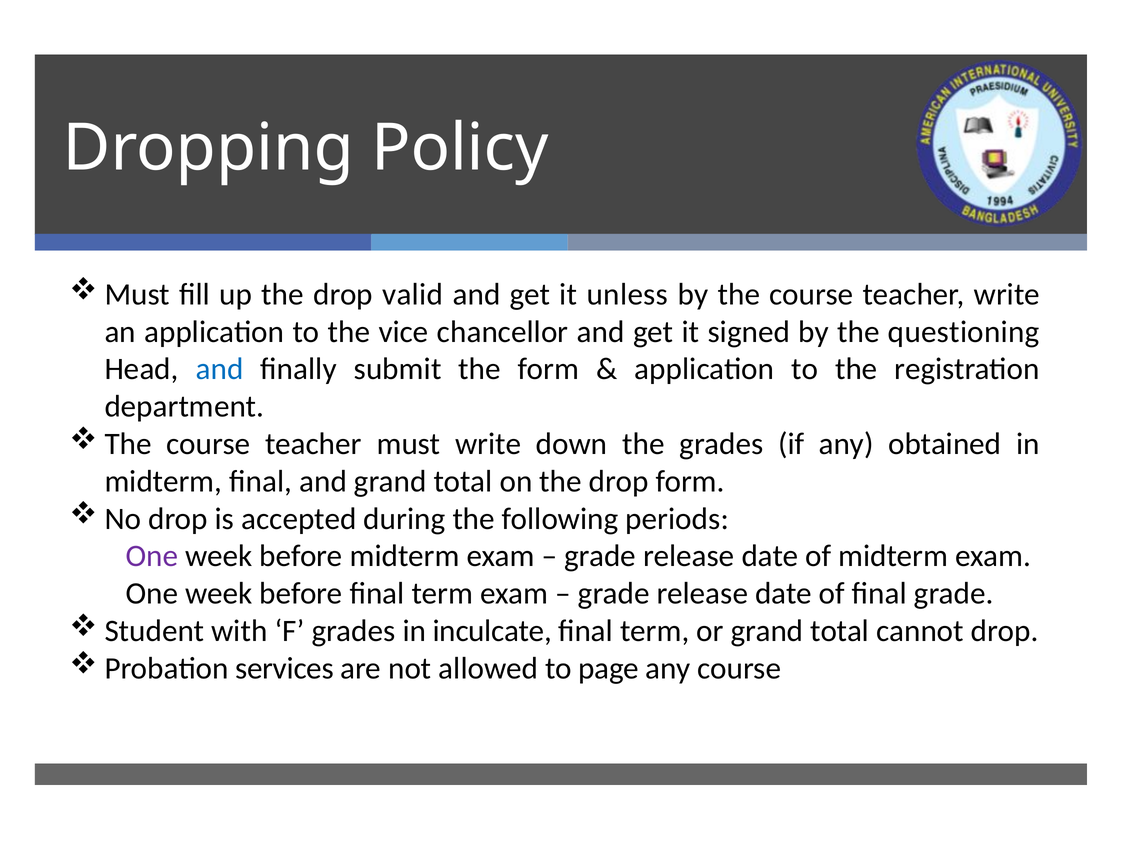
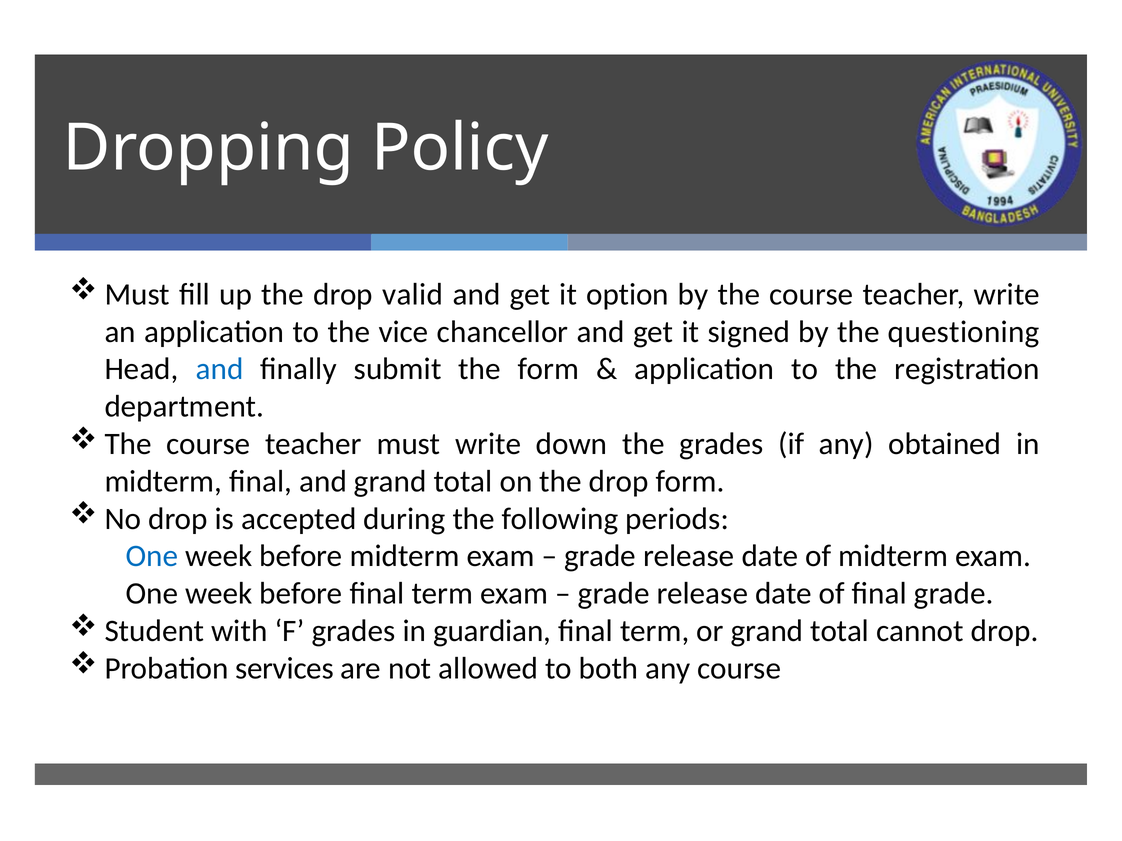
unless: unless -> option
One at (152, 556) colour: purple -> blue
inculcate: inculcate -> guardian
page: page -> both
